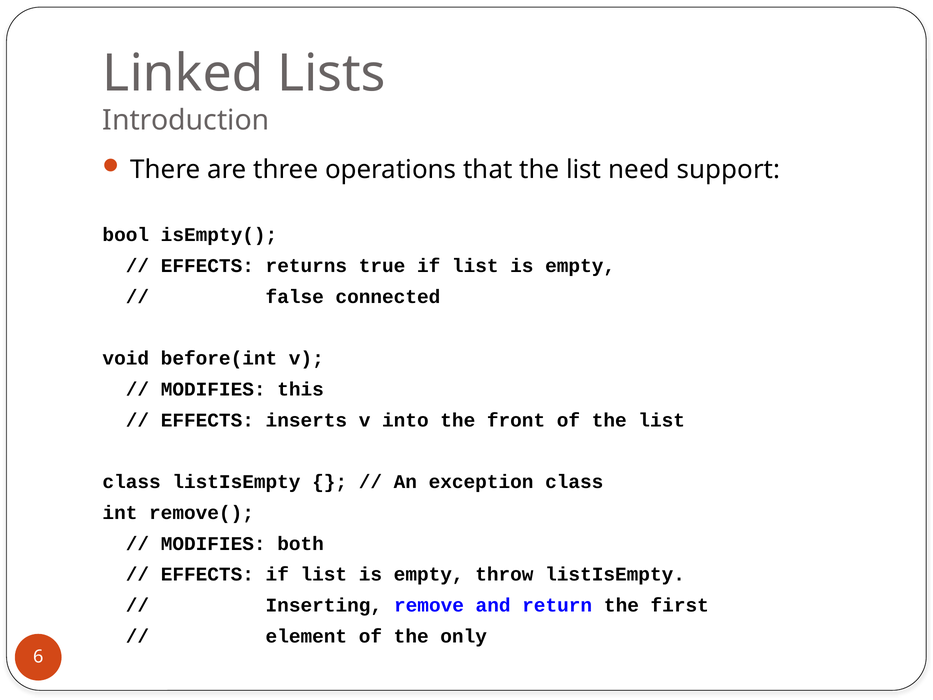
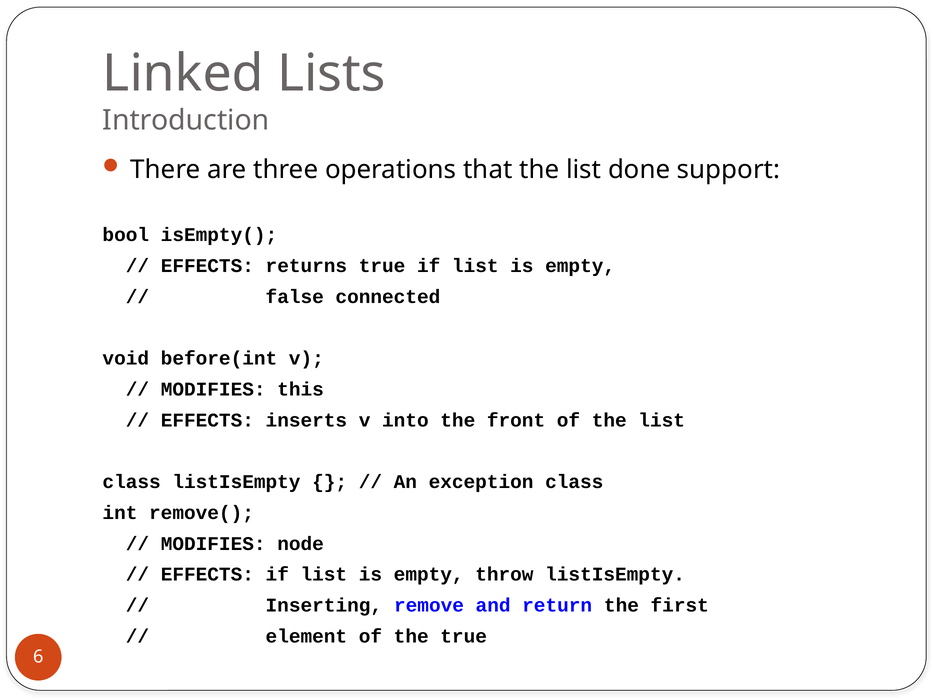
need: need -> done
both: both -> node
the only: only -> true
